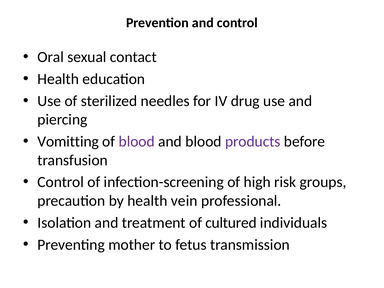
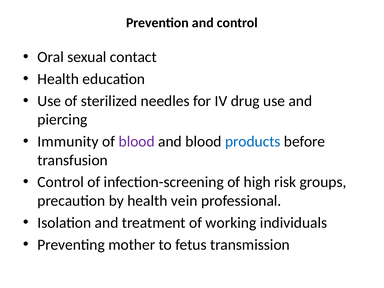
Vomitting: Vomitting -> Immunity
products colour: purple -> blue
cultured: cultured -> working
